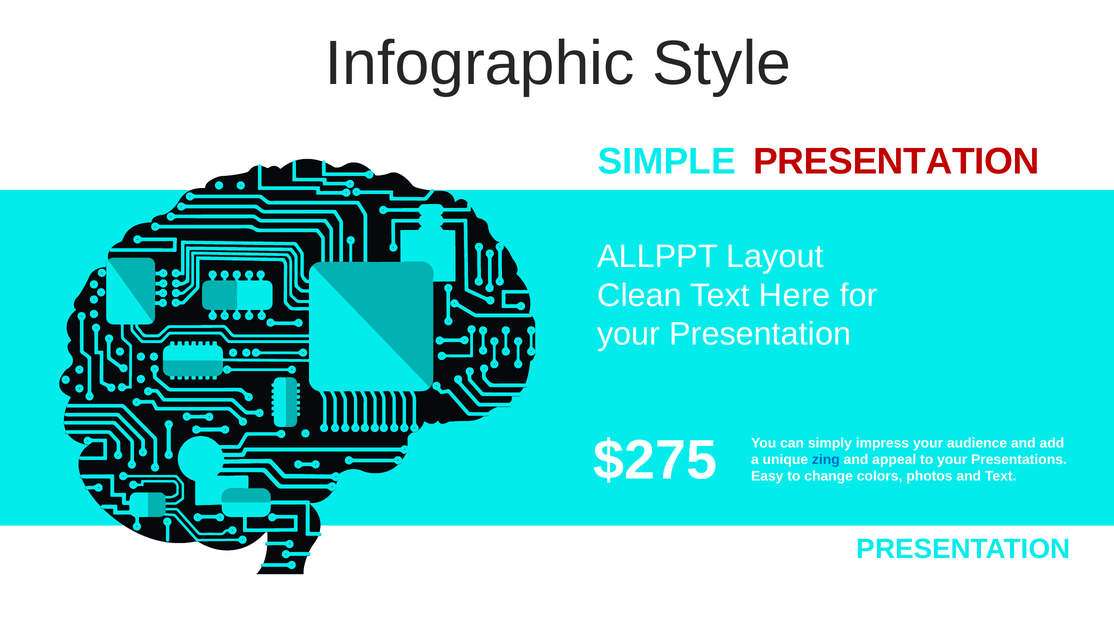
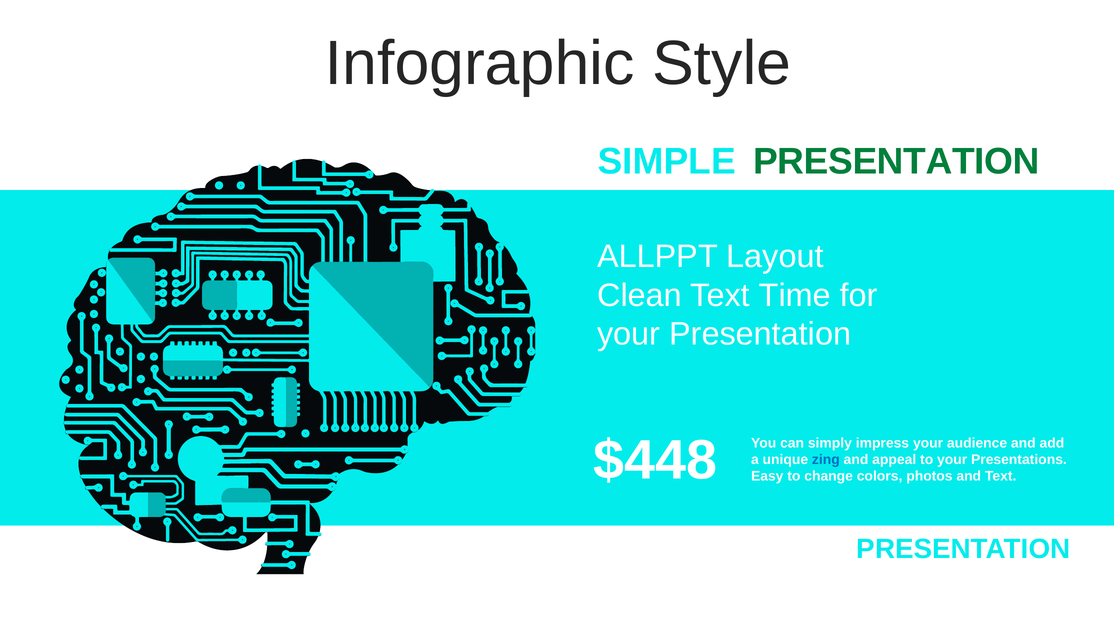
PRESENTATION at (896, 162) colour: red -> green
Here: Here -> Time
$275: $275 -> $448
